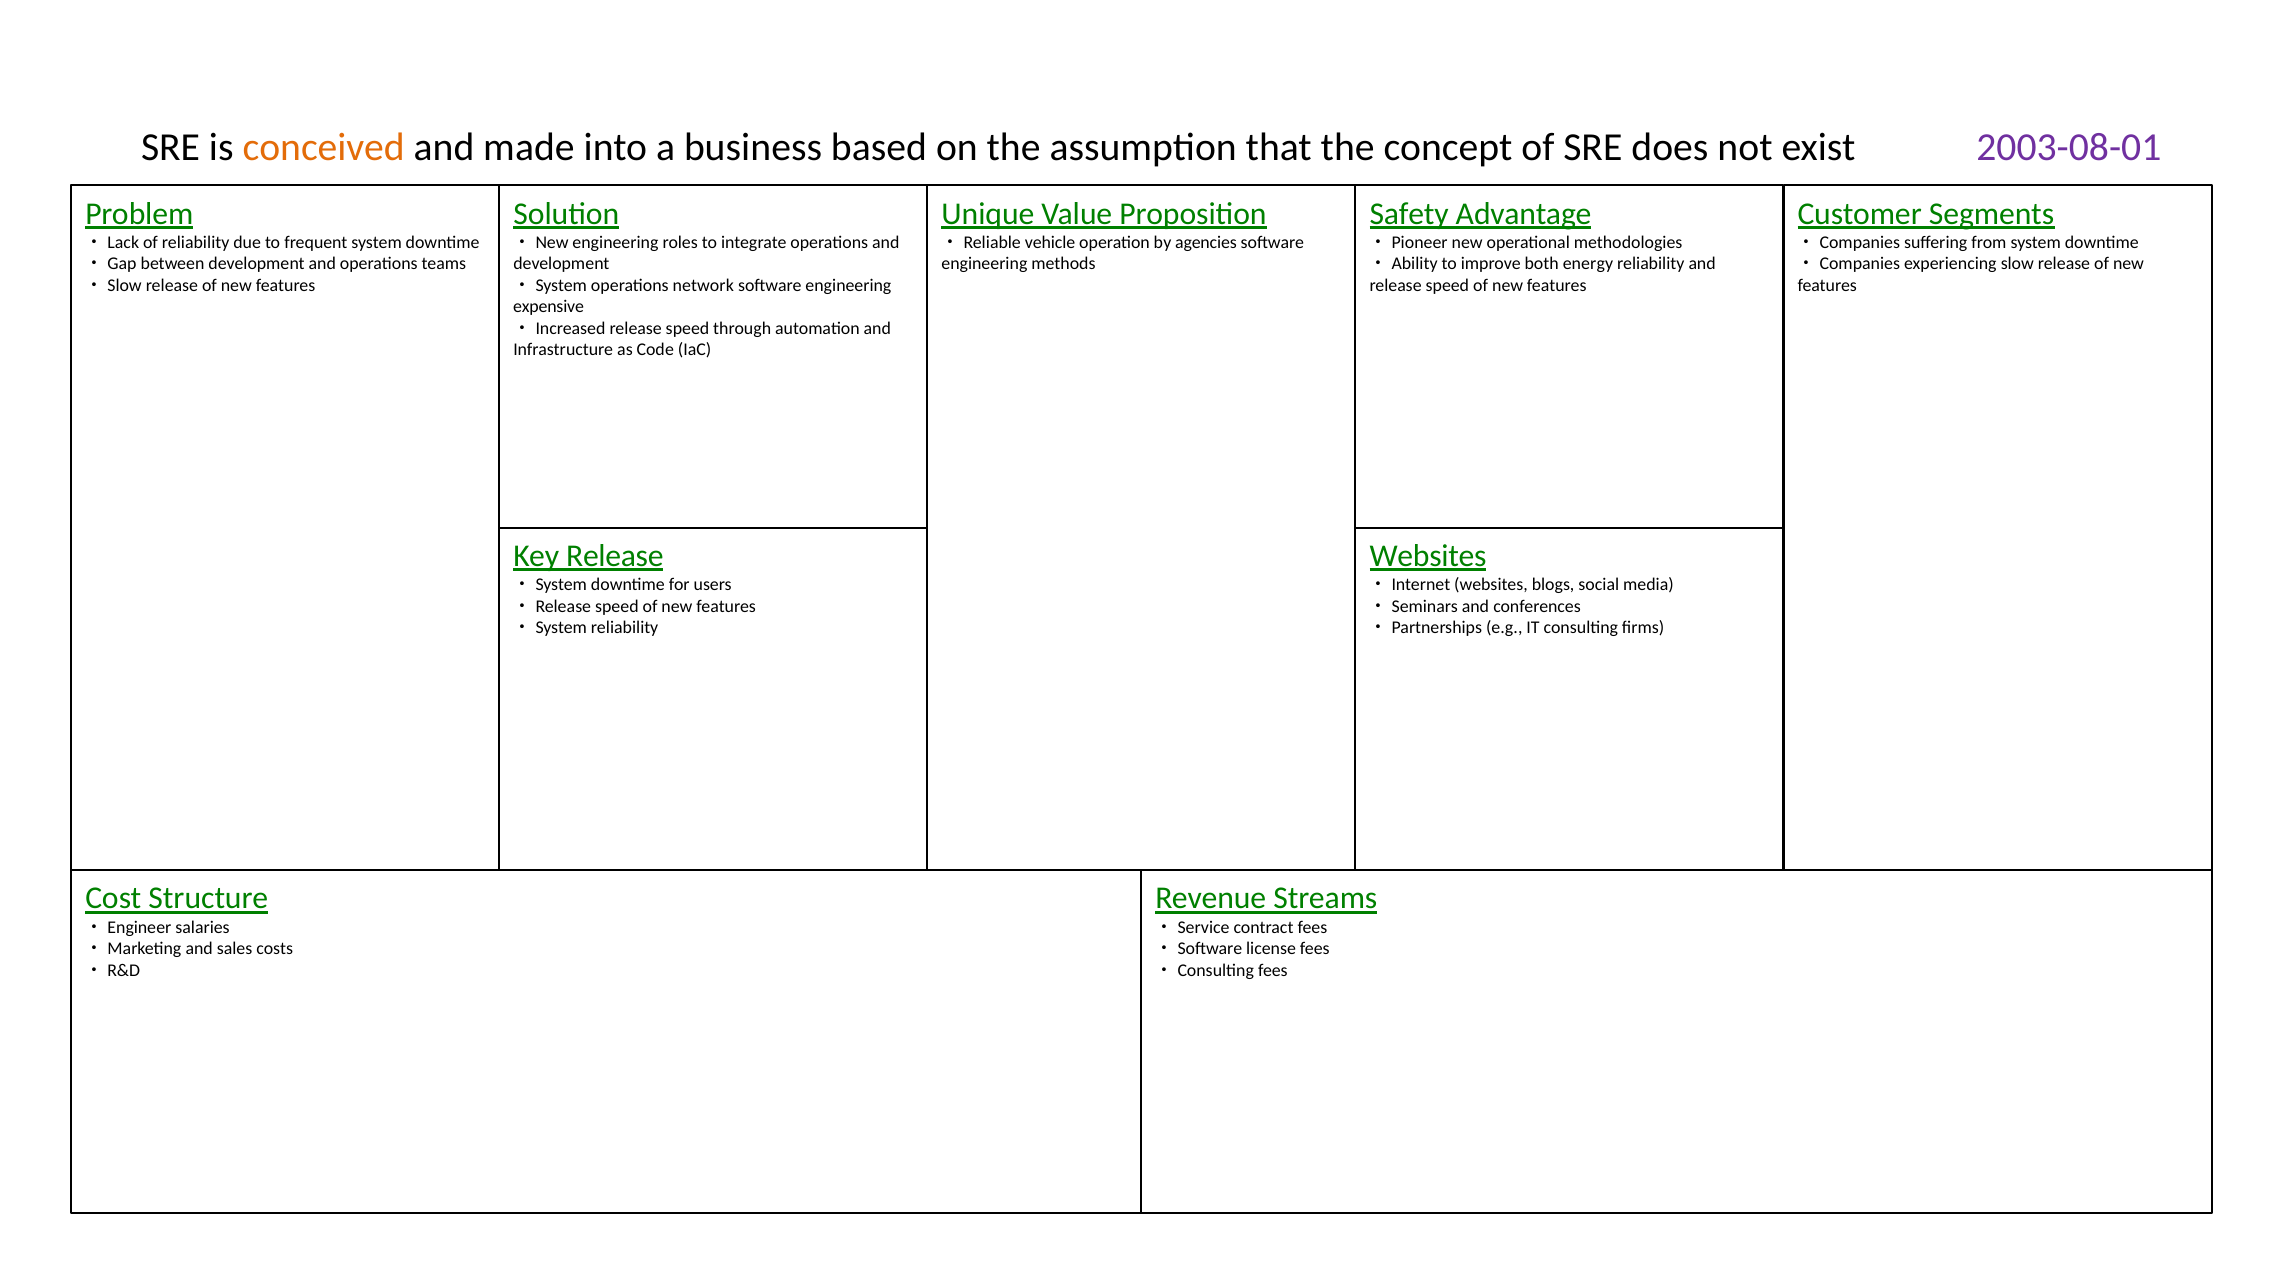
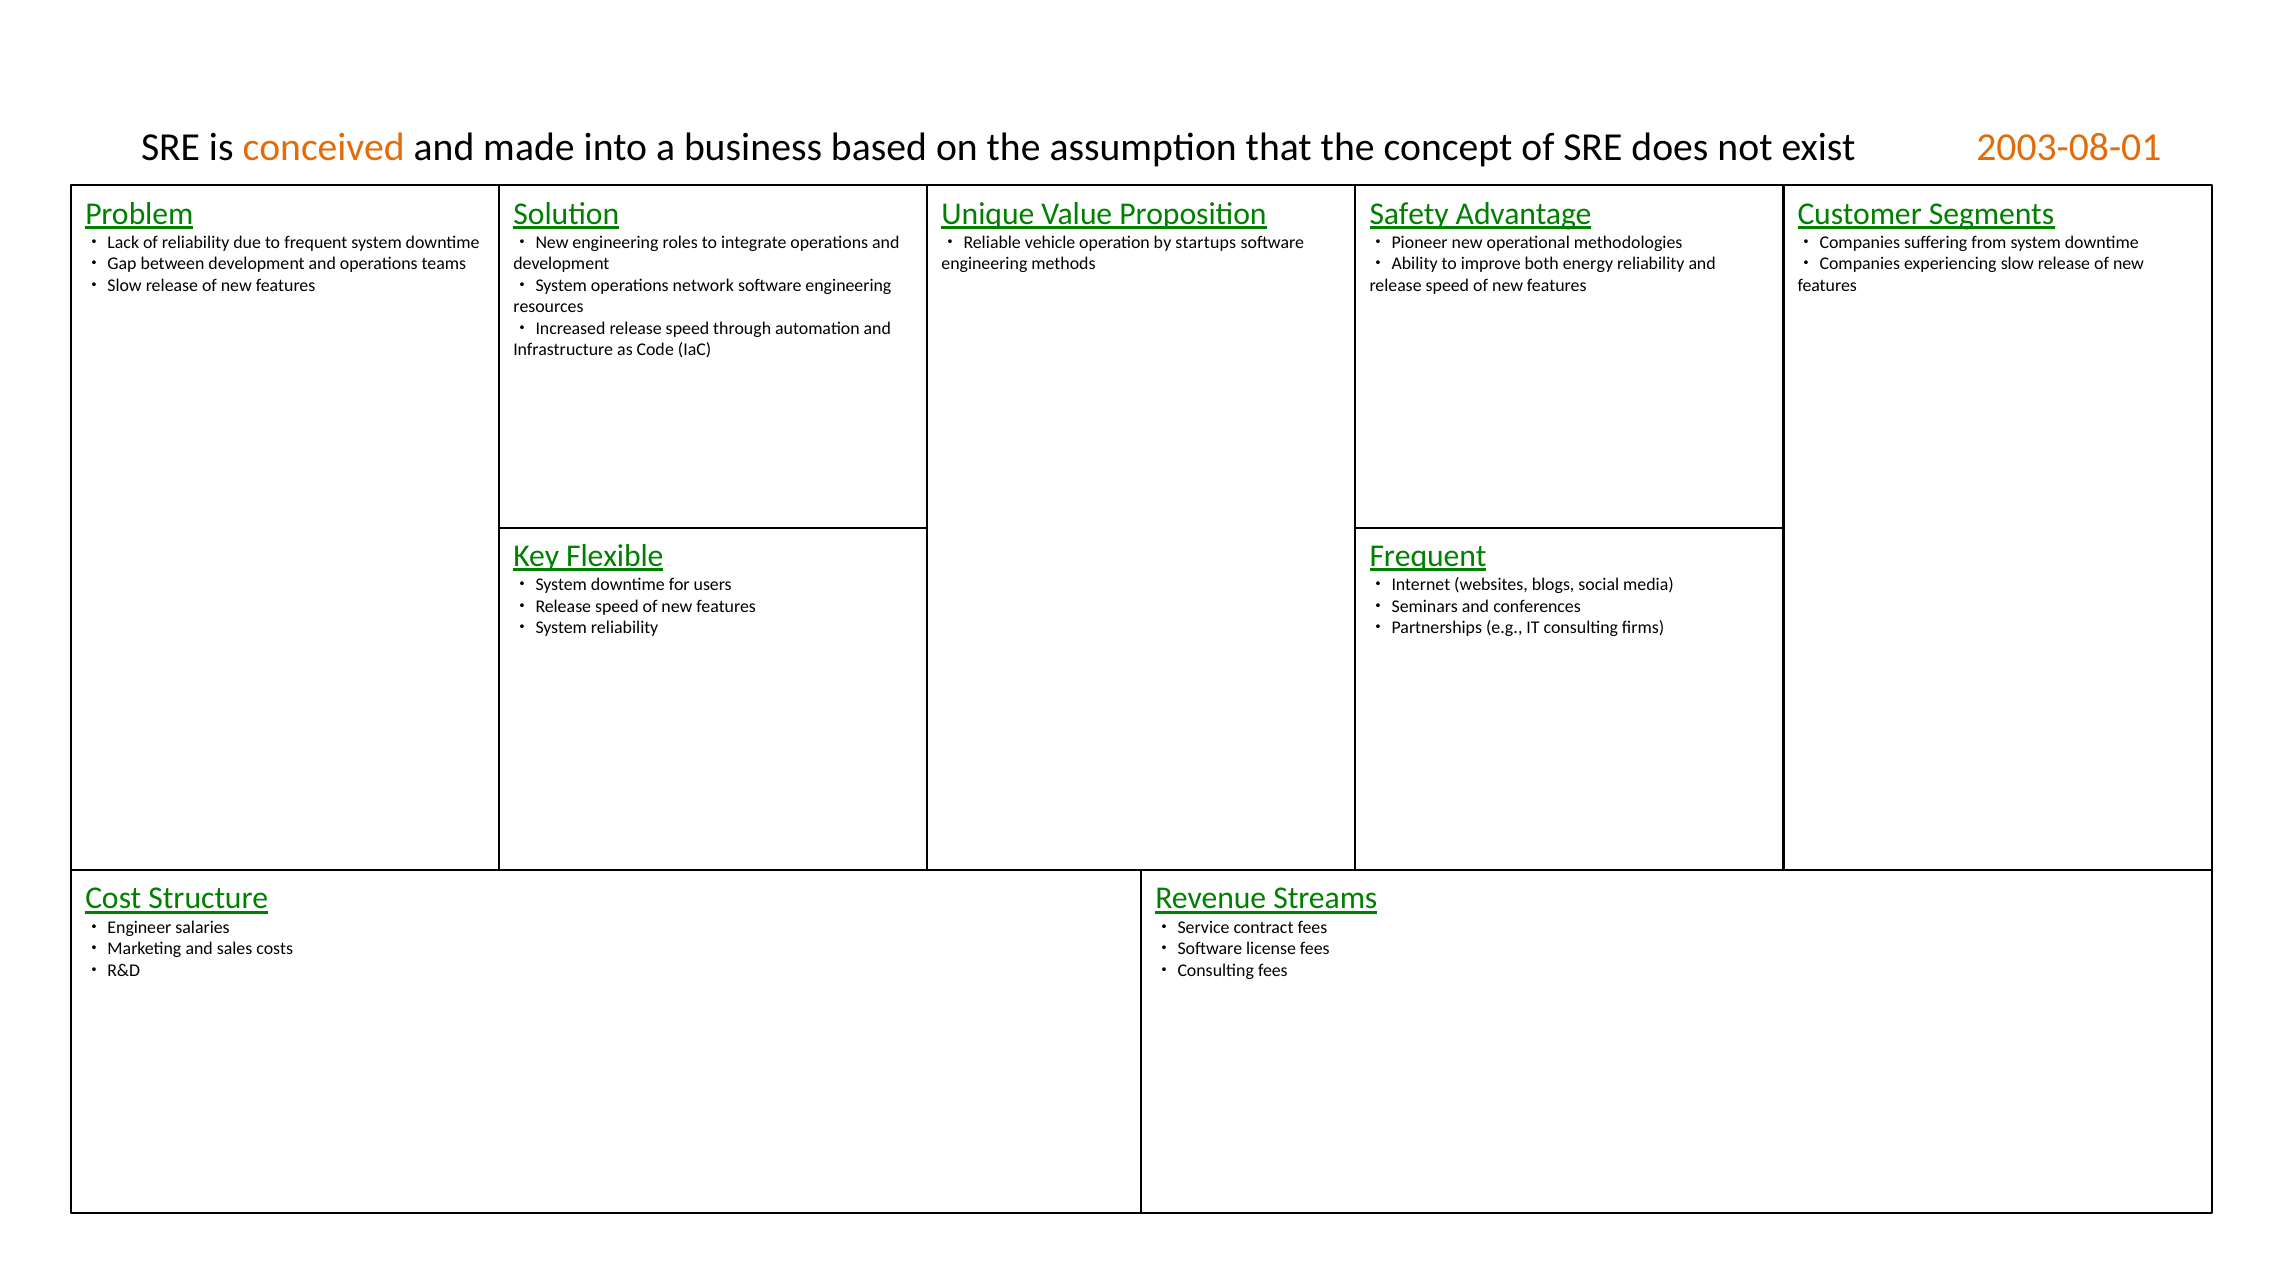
2003-08-01 colour: purple -> orange
agencies: agencies -> startups
expensive: expensive -> resources
Key Release: Release -> Flexible
Websites at (1428, 556): Websites -> Frequent
